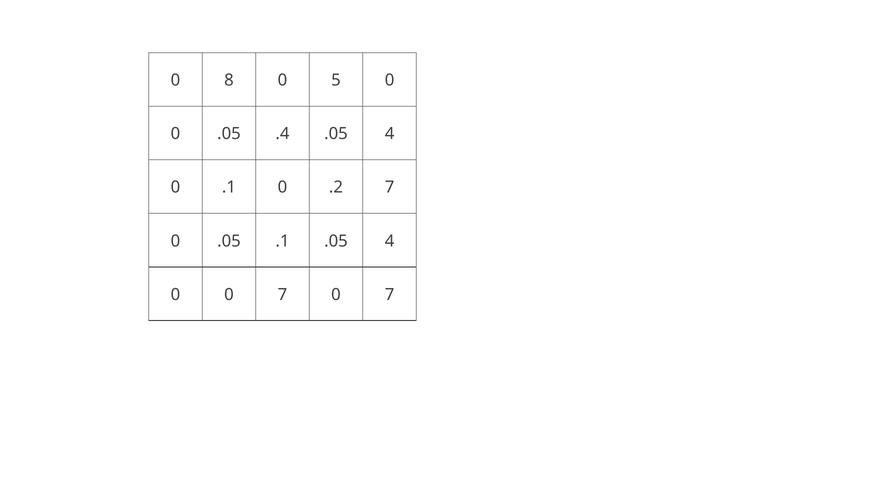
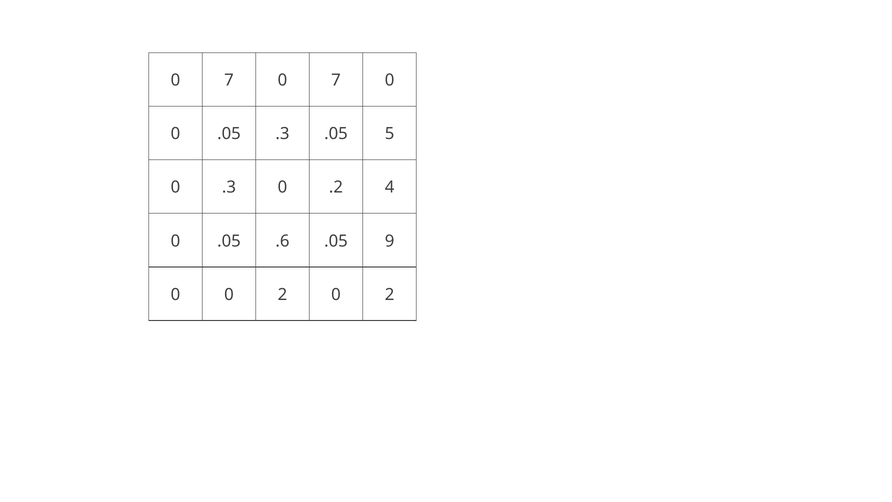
8 at (229, 80): 8 -> 7
5 at (336, 80): 5 -> 7
.05 .4: .4 -> .3
4 at (390, 134): 4 -> 5
0 .1: .1 -> .3
.2 7: 7 -> 4
.05 .1: .1 -> .6
4 at (390, 241): 4 -> 9
0 0 7: 7 -> 2
7 at (390, 294): 7 -> 2
